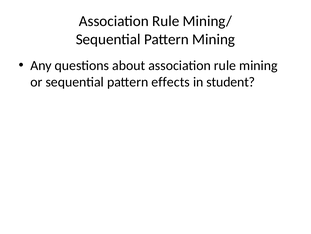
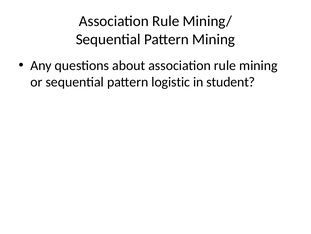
effects: effects -> logistic
